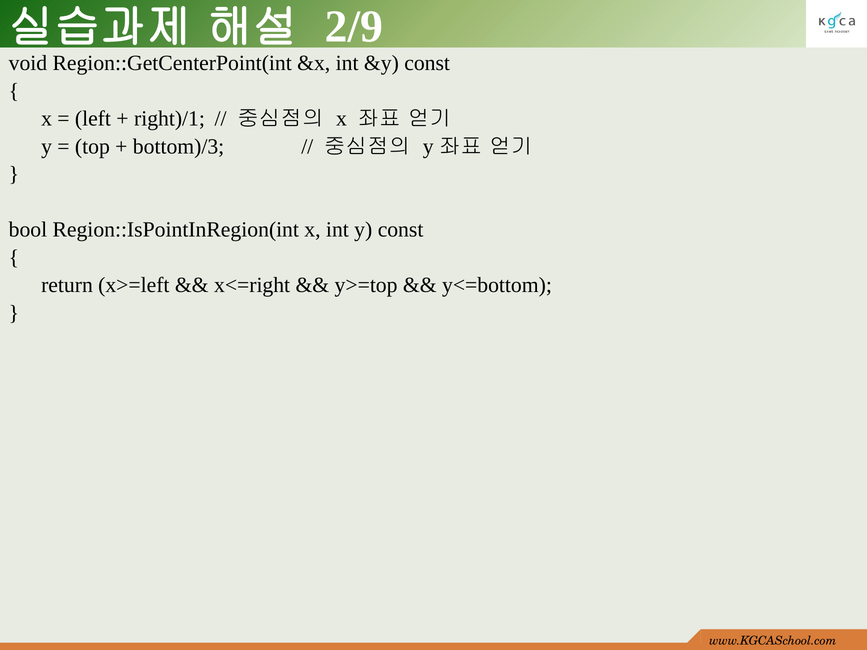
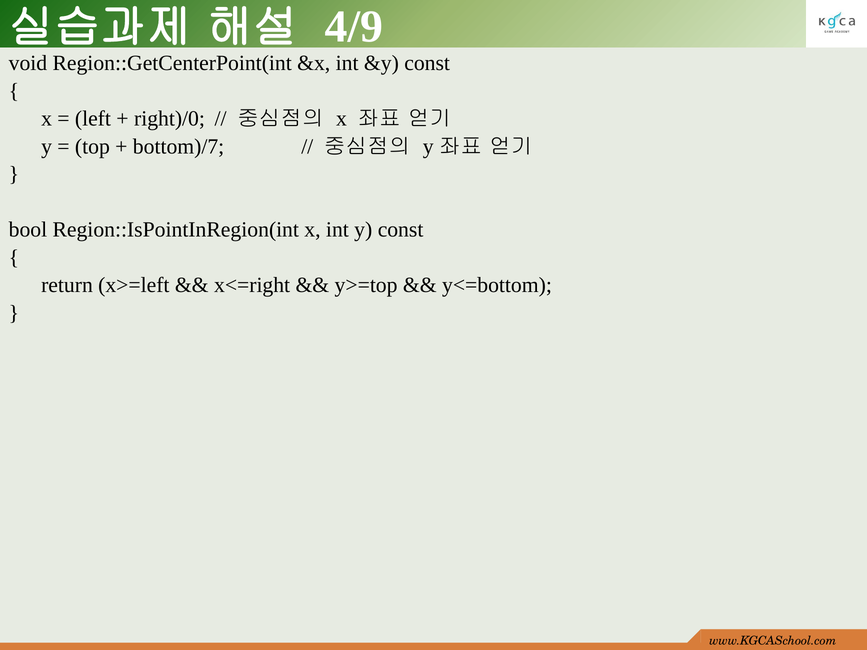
2/9: 2/9 -> 4/9
right)/1: right)/1 -> right)/0
bottom)/3: bottom)/3 -> bottom)/7
